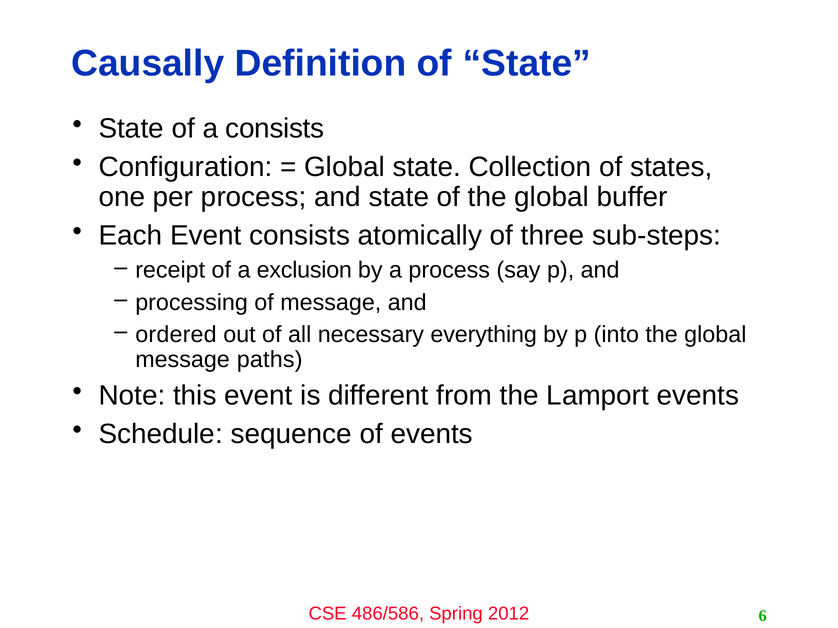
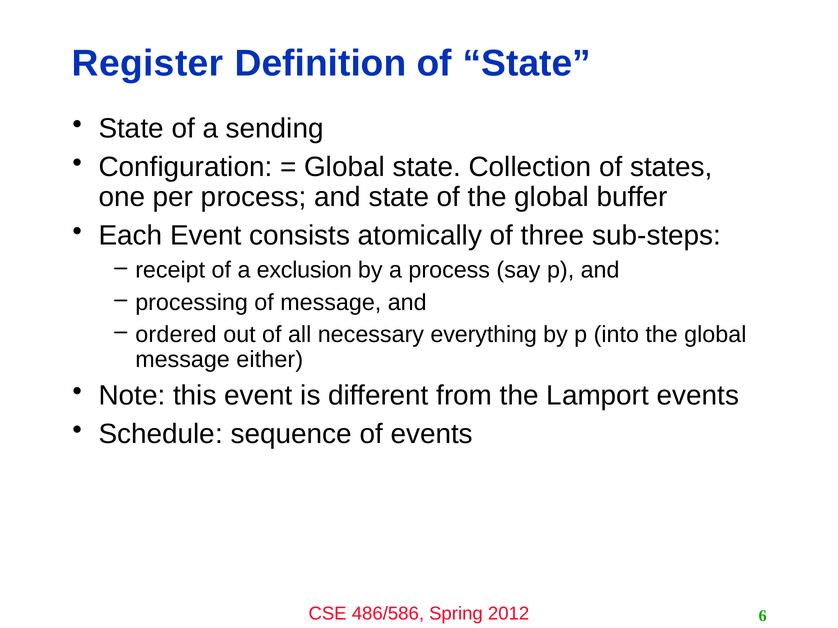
Causally: Causally -> Register
a consists: consists -> sending
paths: paths -> either
